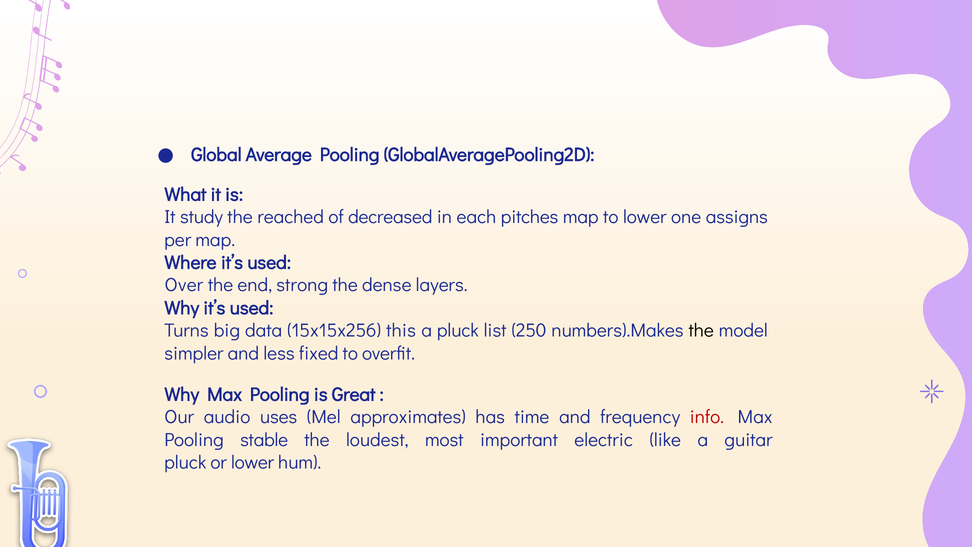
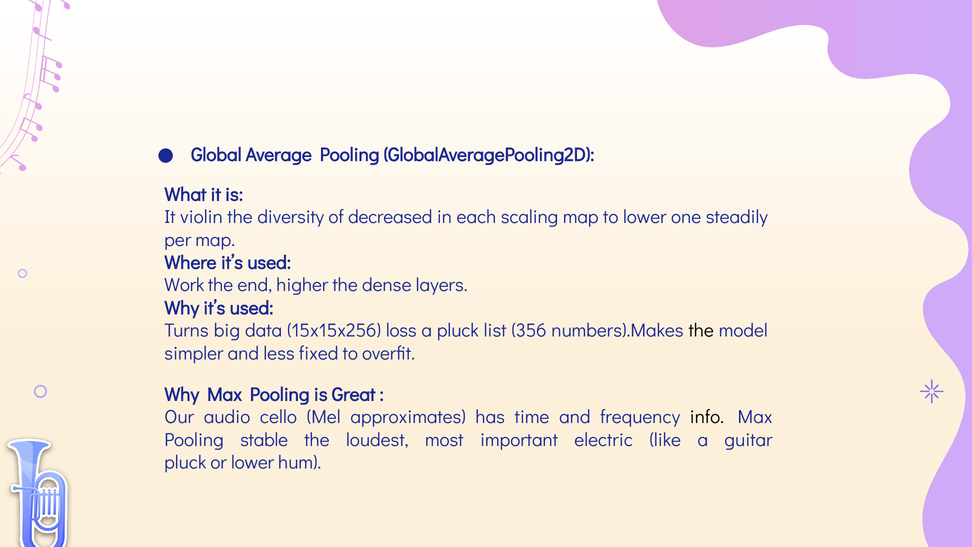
study: study -> violin
reached: reached -> diversity
pitches: pitches -> scaling
assigns: assigns -> steadily
Over: Over -> Work
strong: strong -> higher
this: this -> loss
250: 250 -> 356
uses: uses -> cello
info colour: red -> black
